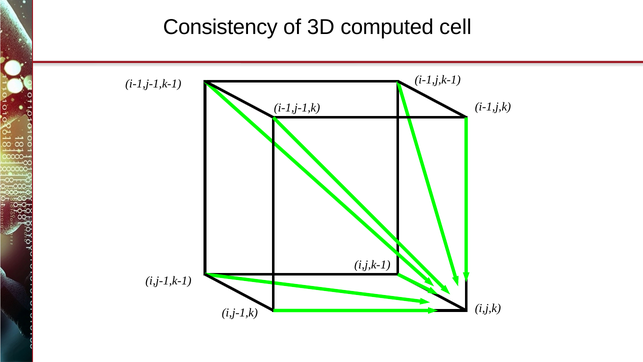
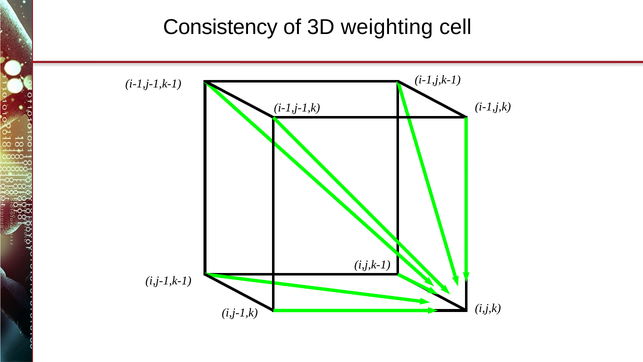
computed: computed -> weighting
